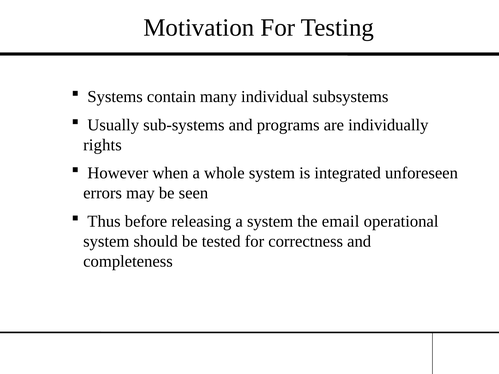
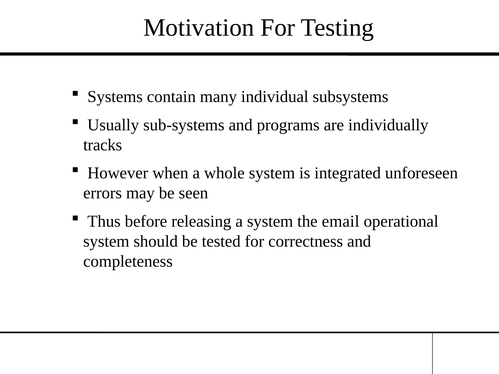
rights: rights -> tracks
